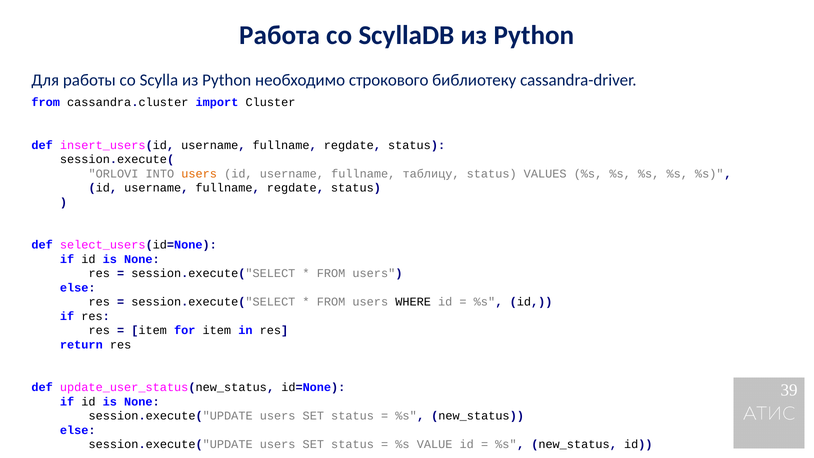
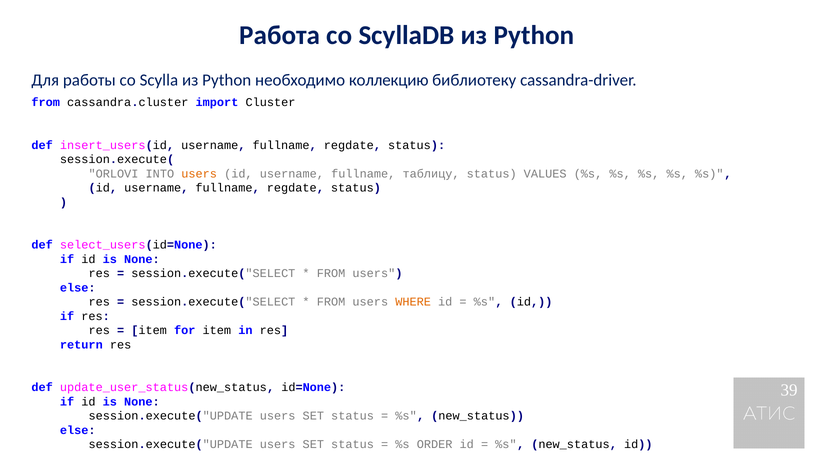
строкового: строкового -> коллекцию
WHERE colour: black -> orange
VALUE: VALUE -> ORDER
